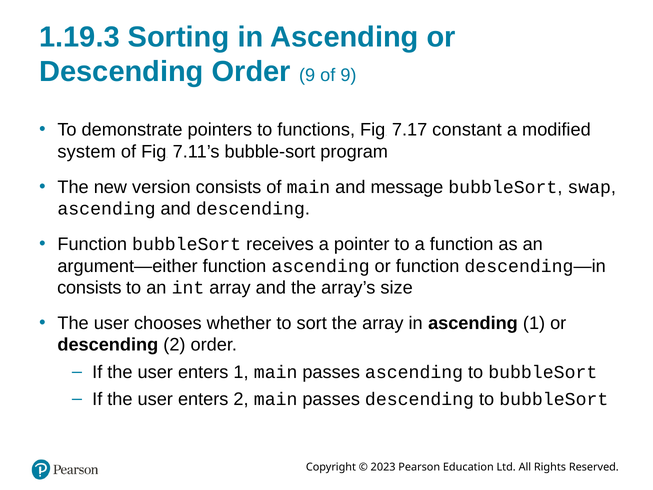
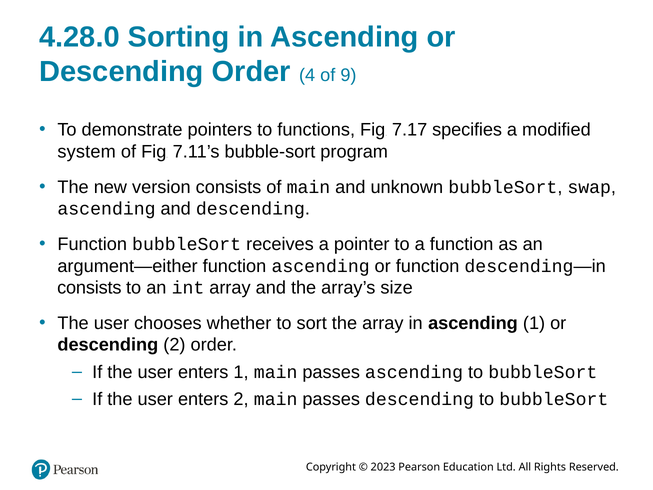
1.19.3: 1.19.3 -> 4.28.0
Order 9: 9 -> 4
constant: constant -> specifies
message: message -> unknown
